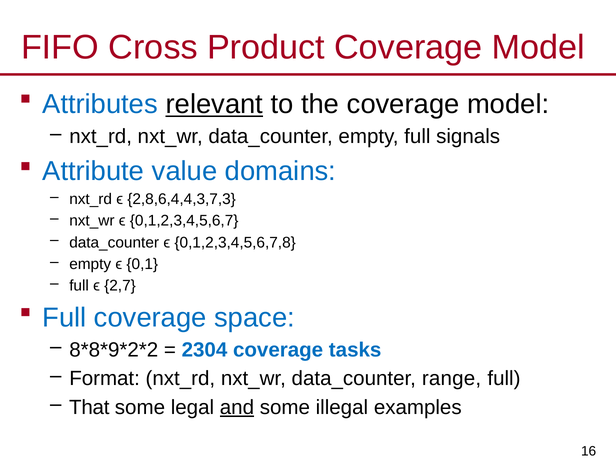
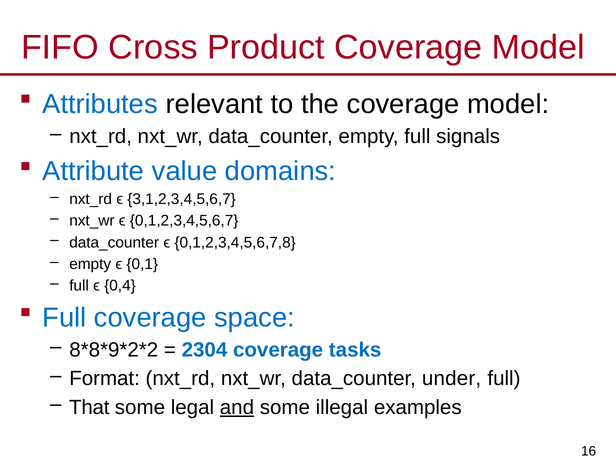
relevant underline: present -> none
2,8,6,4,4,3,7,3: 2,8,6,4,4,3,7,3 -> 3,1,2,3,4,5,6,7
2,7: 2,7 -> 0,4
range: range -> under
